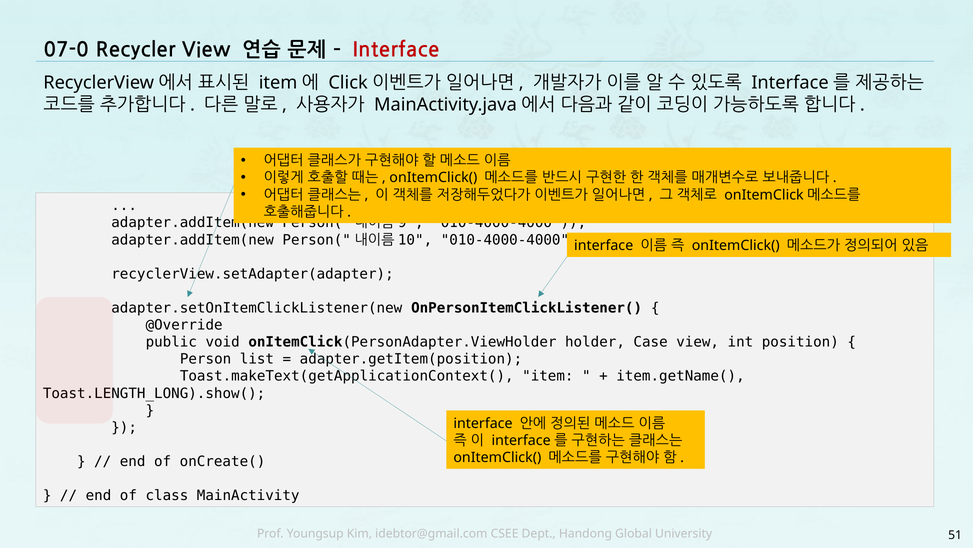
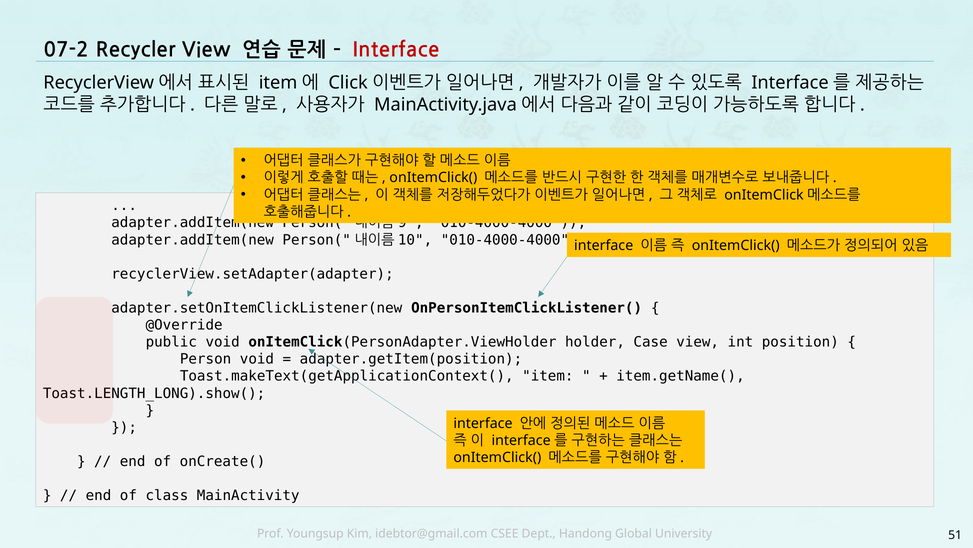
07-0: 07-0 -> 07-2
Person list: list -> void
